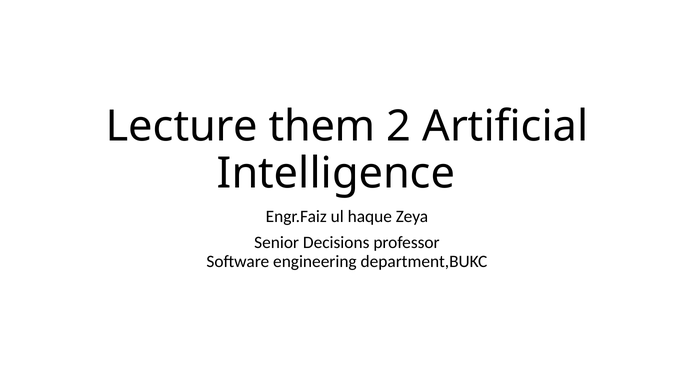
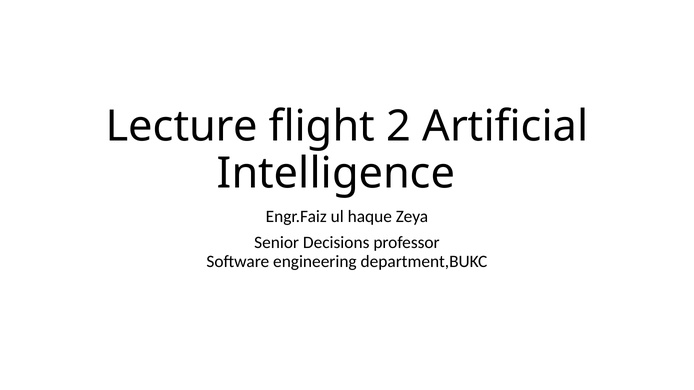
them: them -> flight
